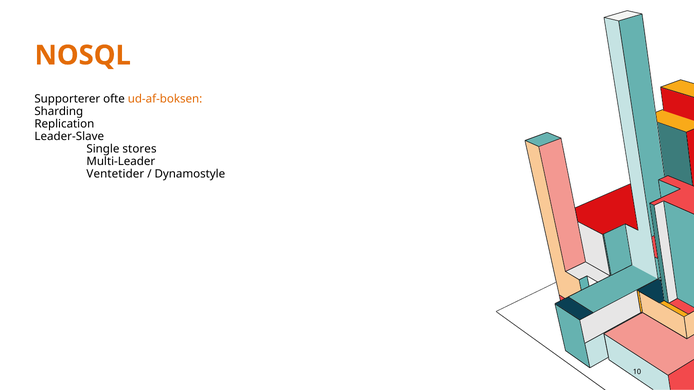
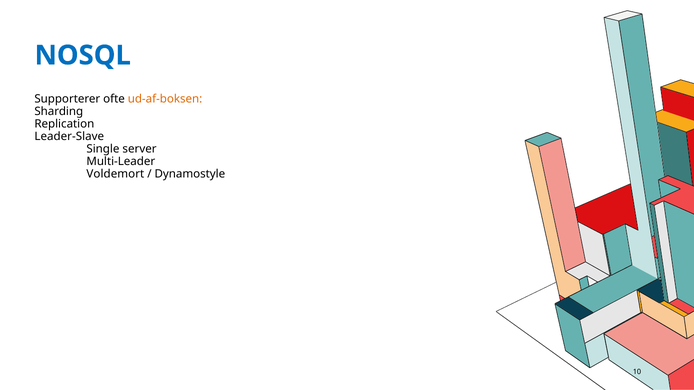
NOSQL colour: orange -> blue
stores: stores -> server
Ventetider: Ventetider -> Voldemort
